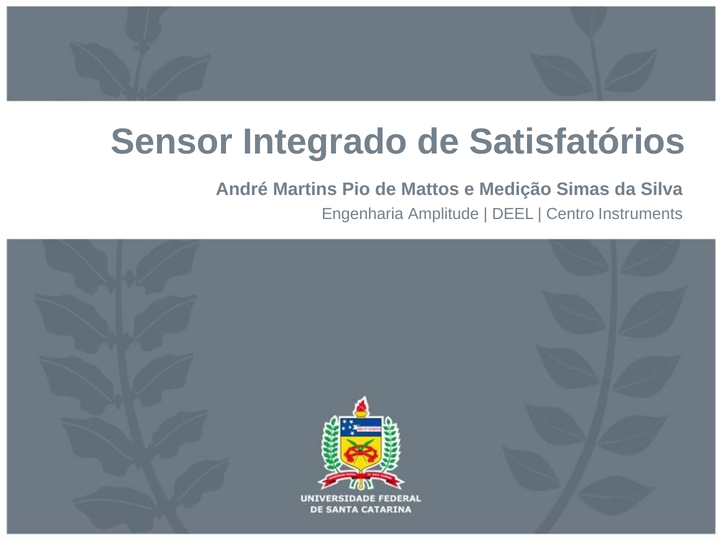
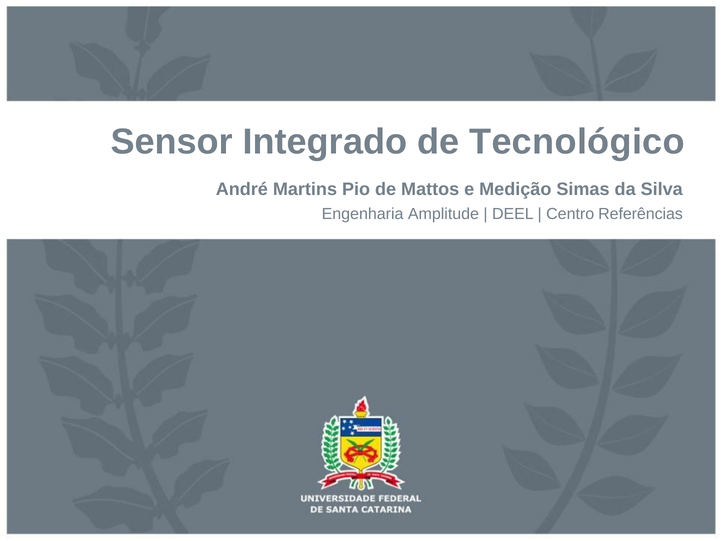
Satisfatórios: Satisfatórios -> Tecnológico
Instruments: Instruments -> Referências
